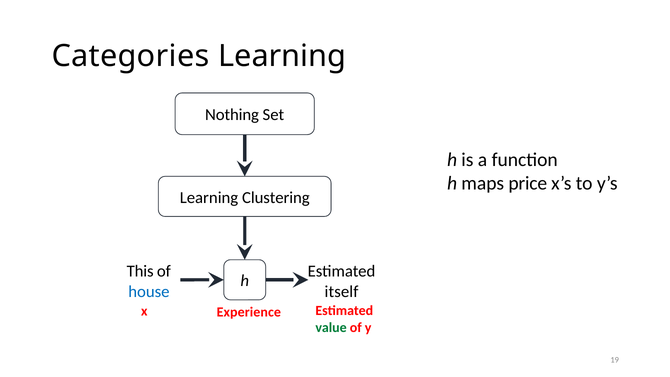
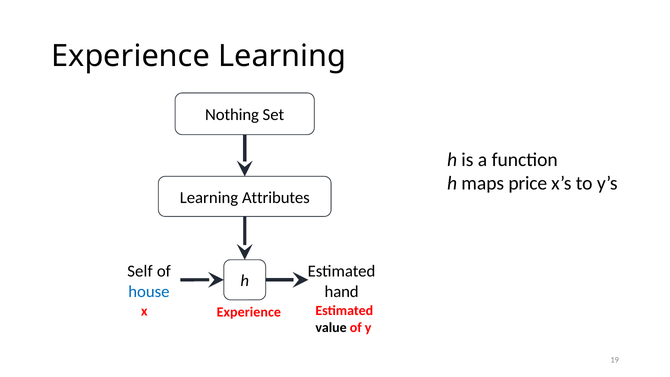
Categories at (130, 56): Categories -> Experience
Clustering: Clustering -> Attributes
This: This -> Self
itself: itself -> hand
value colour: green -> black
